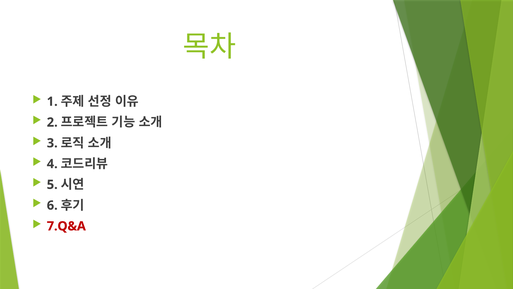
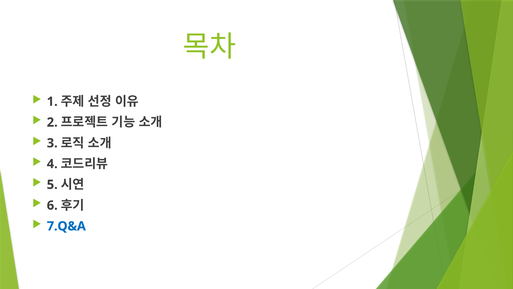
7.Q&A colour: red -> blue
